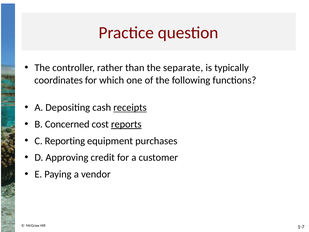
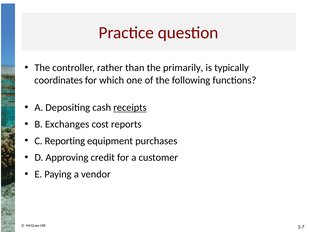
separate: separate -> primarily
Concerned: Concerned -> Exchanges
reports underline: present -> none
